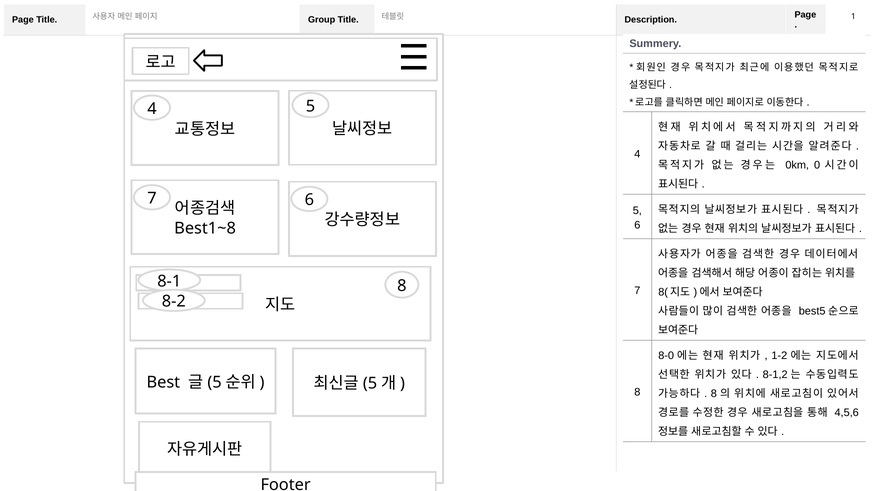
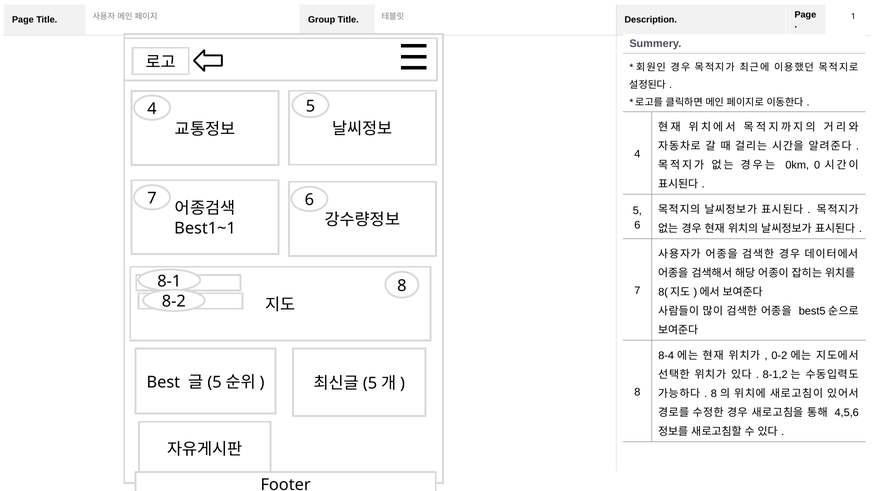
Best1~8: Best1~8 -> Best1~1
8-0: 8-0 -> 8-4
1-2: 1-2 -> 0-2
